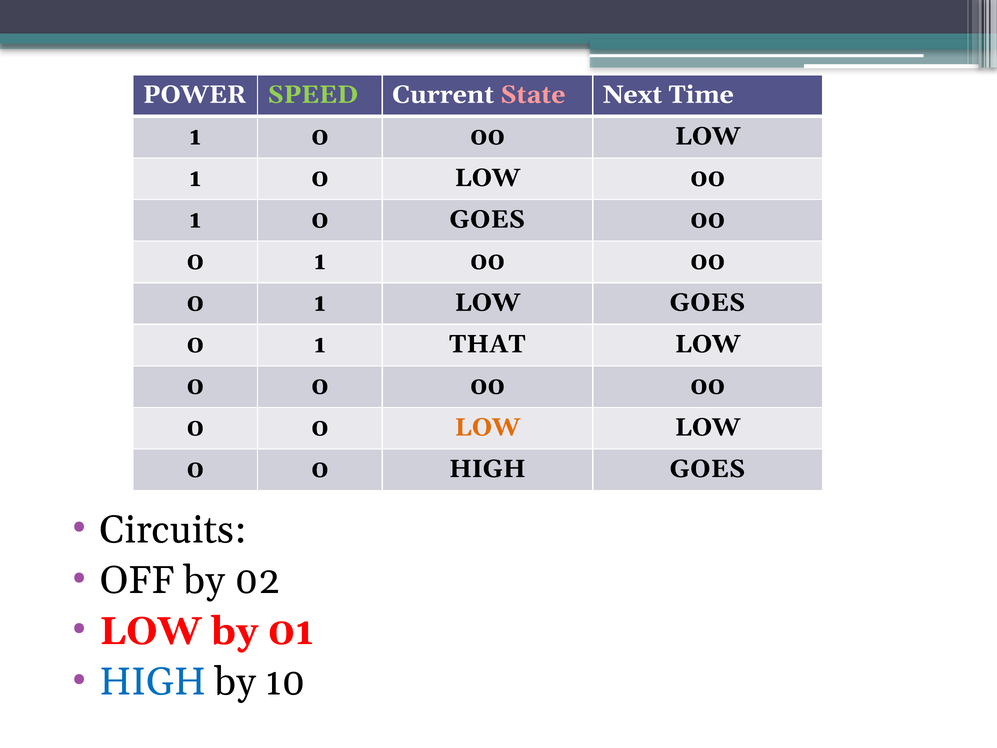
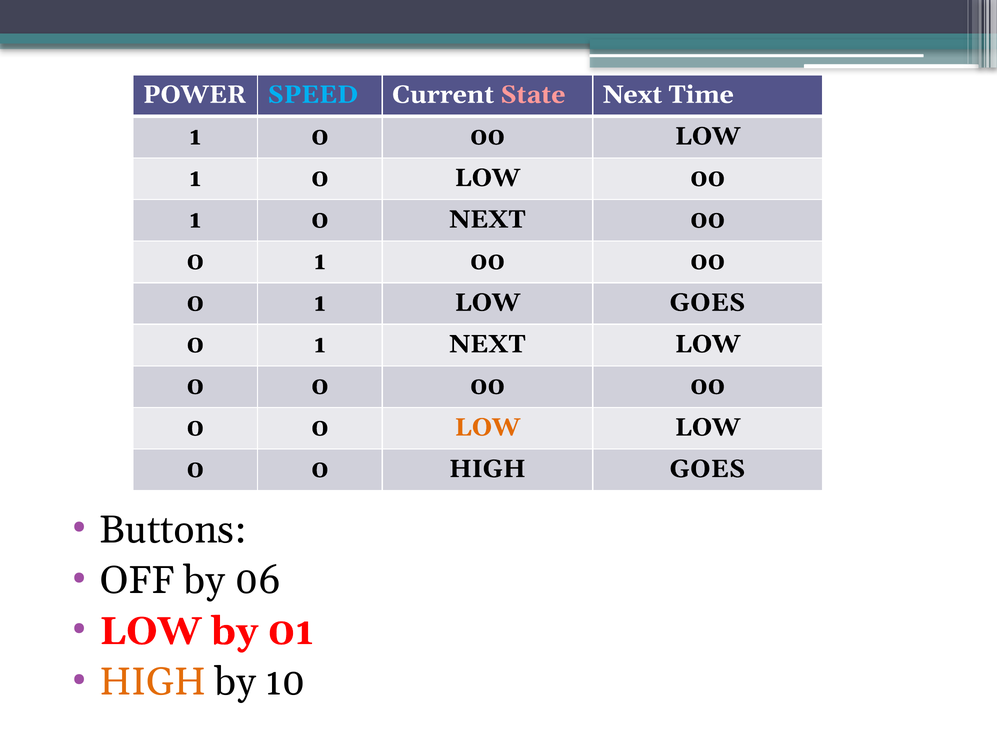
SPEED colour: light green -> light blue
0 GOES: GOES -> NEXT
1 THAT: THAT -> NEXT
Circuits: Circuits -> Buttons
02: 02 -> 06
HIGH at (153, 682) colour: blue -> orange
